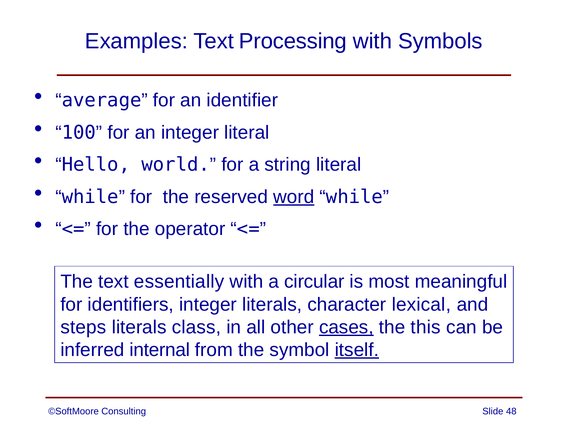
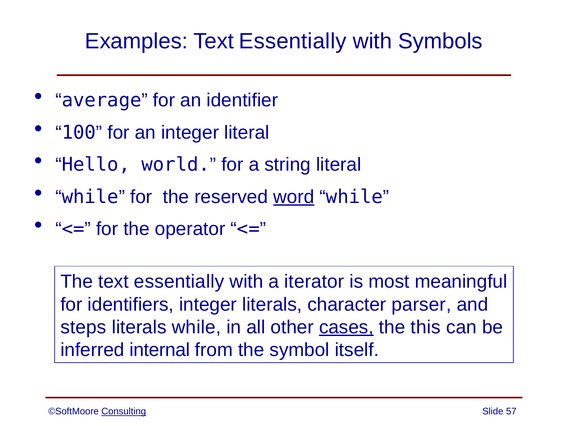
Examples Text Processing: Processing -> Essentially
circular: circular -> iterator
lexical: lexical -> parser
literals class: class -> while
itself underline: present -> none
Consulting underline: none -> present
48: 48 -> 57
